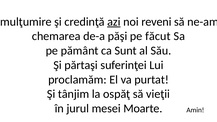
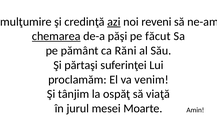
chemarea underline: none -> present
Sunt: Sunt -> Răni
purtat: purtat -> venim
vieţii: vieţii -> viaţă
